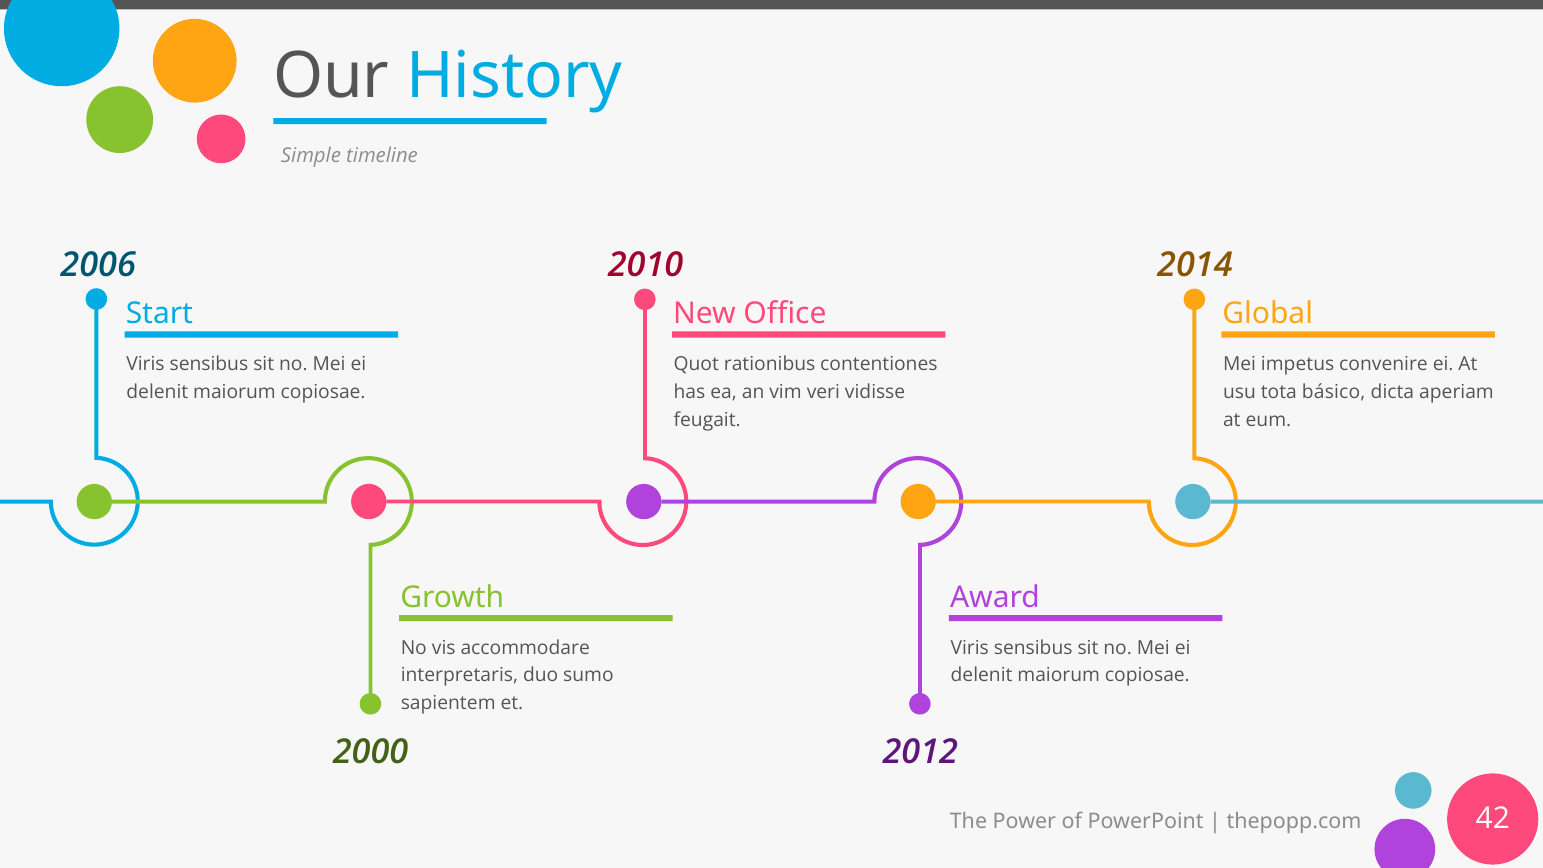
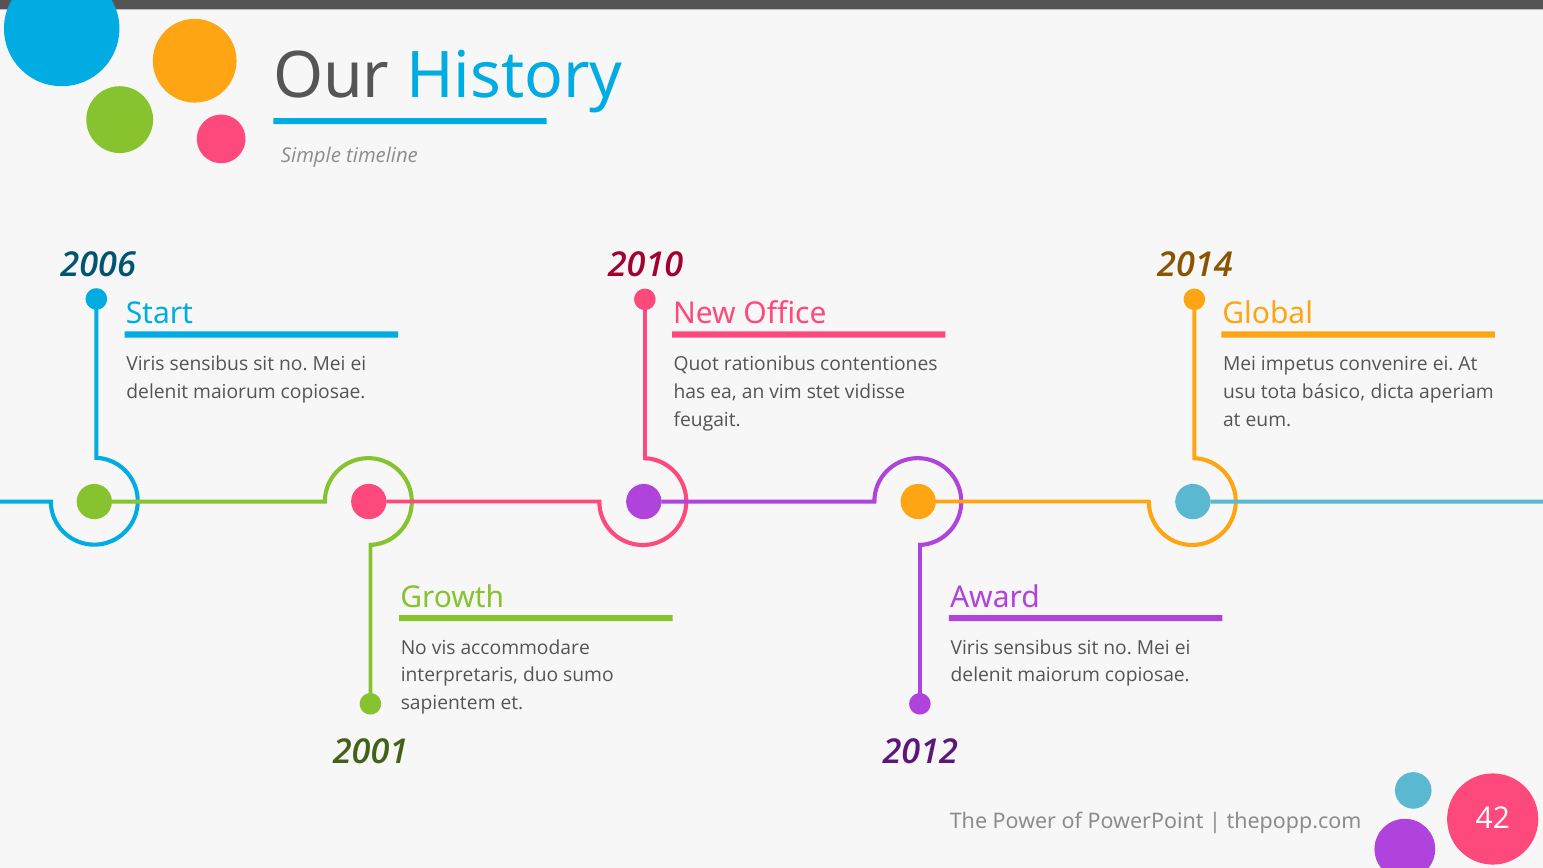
veri: veri -> stet
2000: 2000 -> 2001
